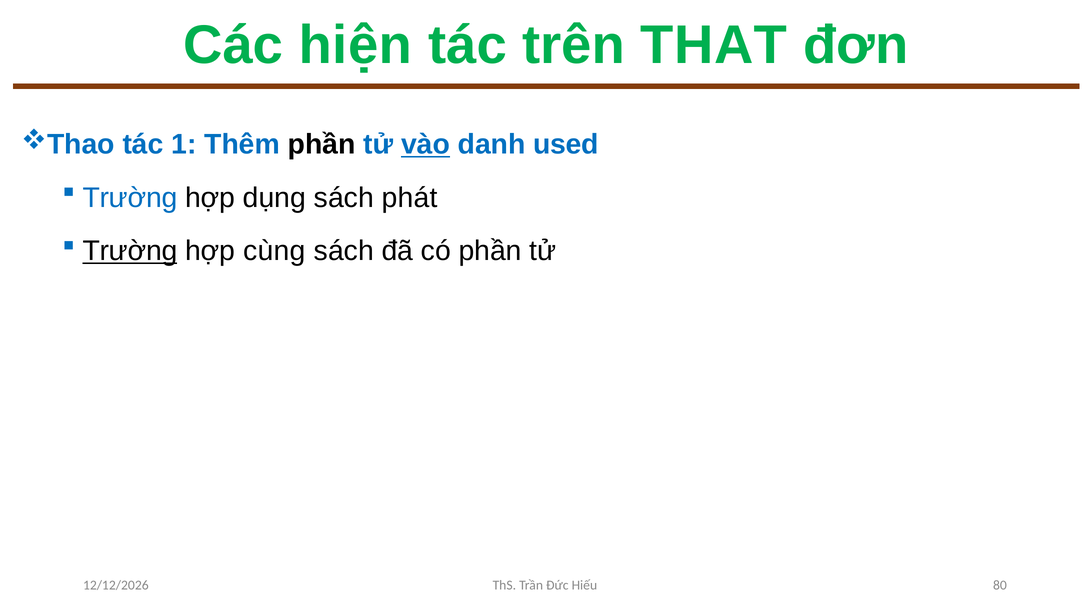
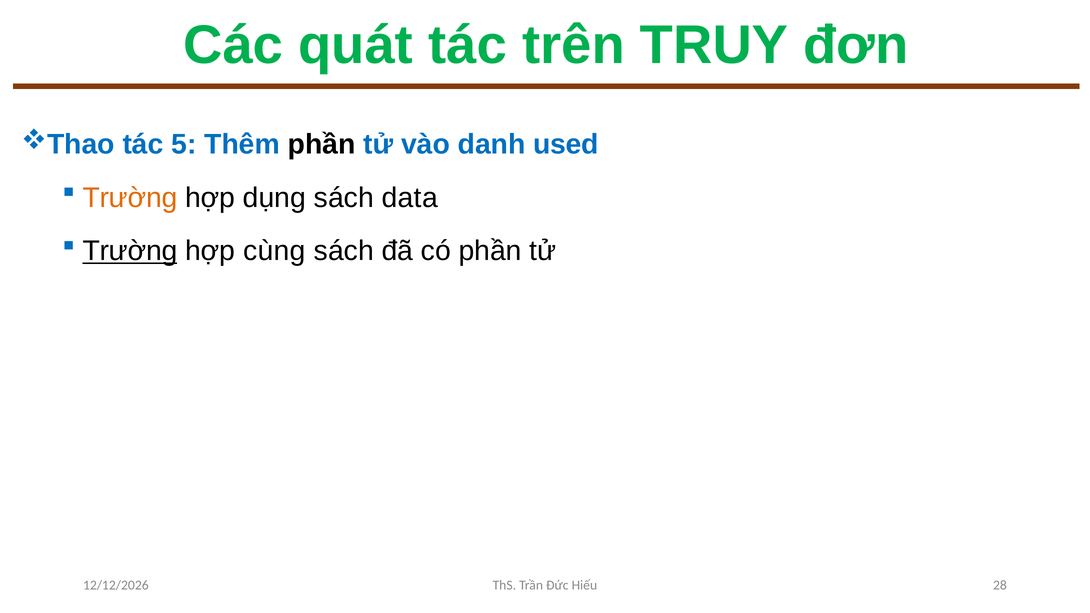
hiện: hiện -> quát
THAT: THAT -> TRUY
1: 1 -> 5
vào underline: present -> none
Trường at (130, 198) colour: blue -> orange
phát: phát -> data
80: 80 -> 28
